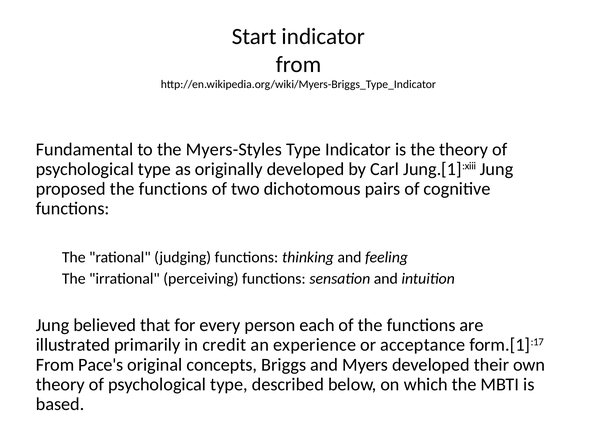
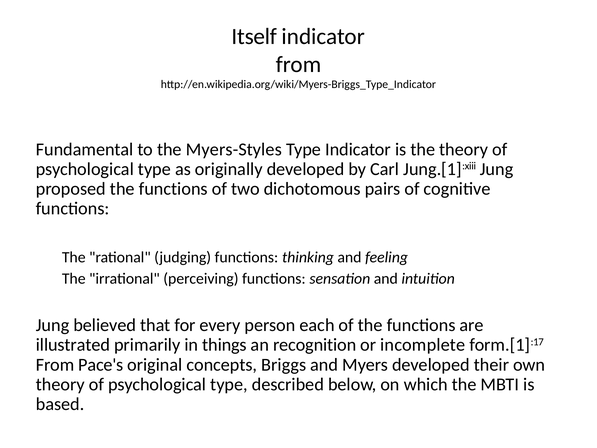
Start: Start -> Itself
credit: credit -> things
experience: experience -> recognition
acceptance: acceptance -> incomplete
